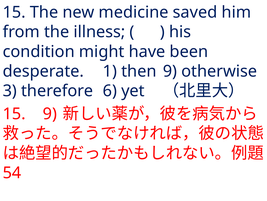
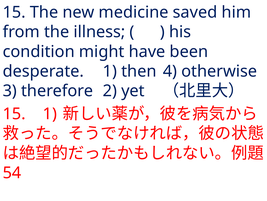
then 9: 9 -> 4
6: 6 -> 2
15 9: 9 -> 1
